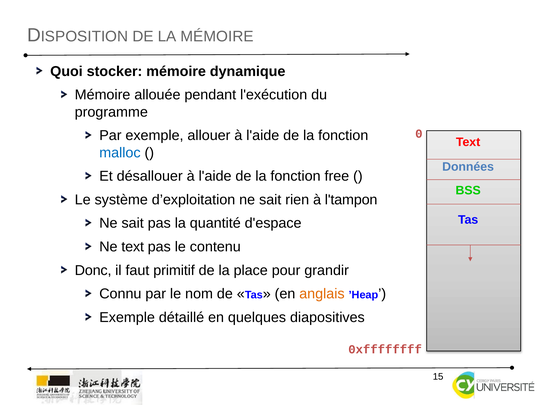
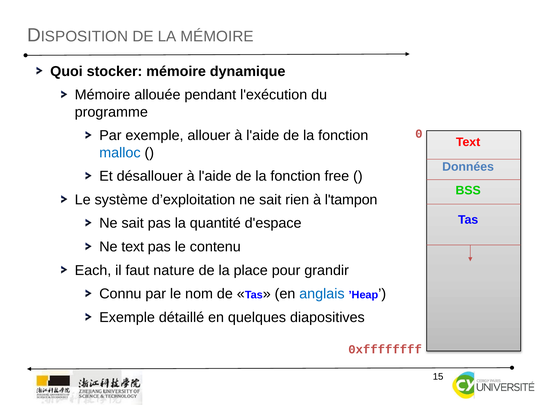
Donc: Donc -> Each
primitif: primitif -> nature
anglais colour: orange -> blue
